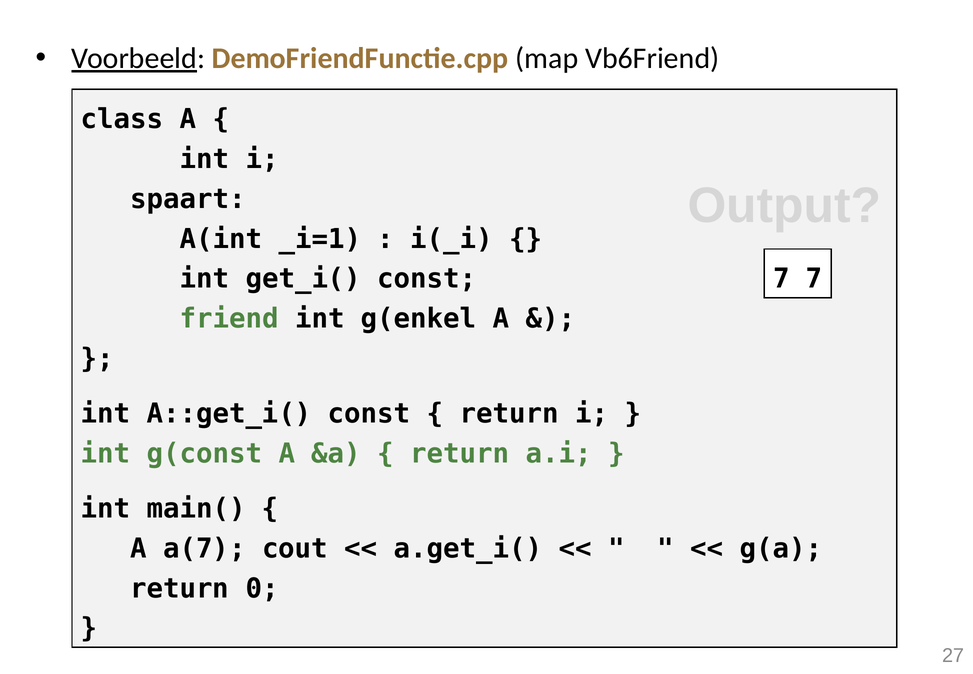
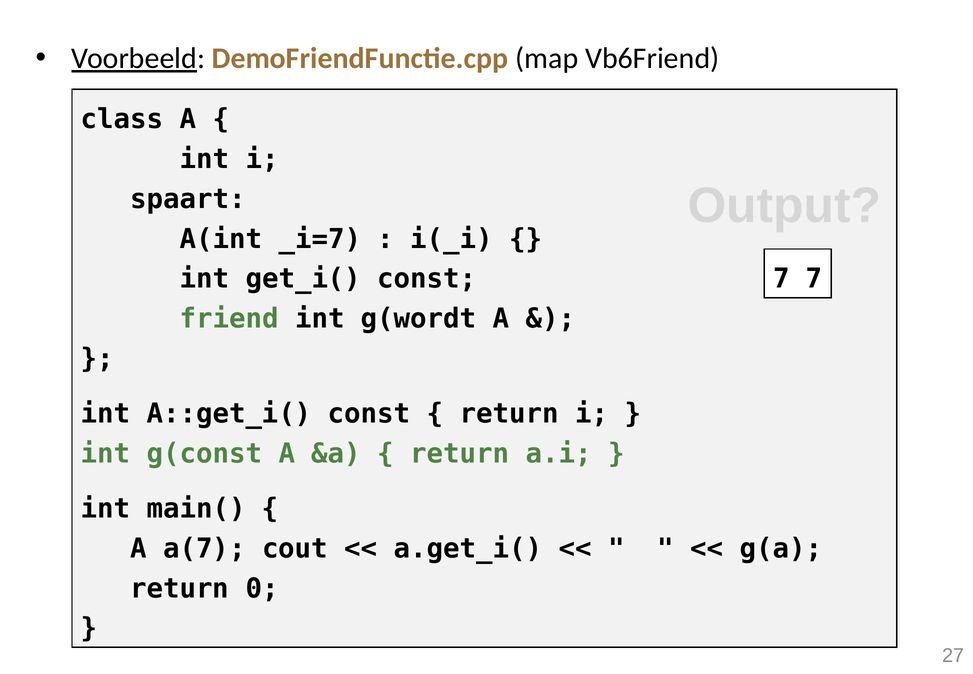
_i=1: _i=1 -> _i=7
g(enkel: g(enkel -> g(wordt
